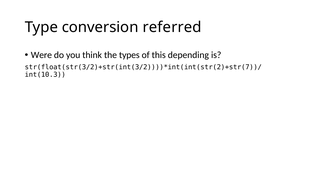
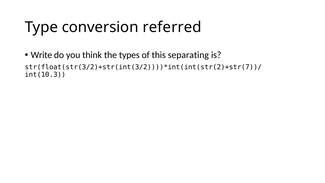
Were: Were -> Write
depending: depending -> separating
